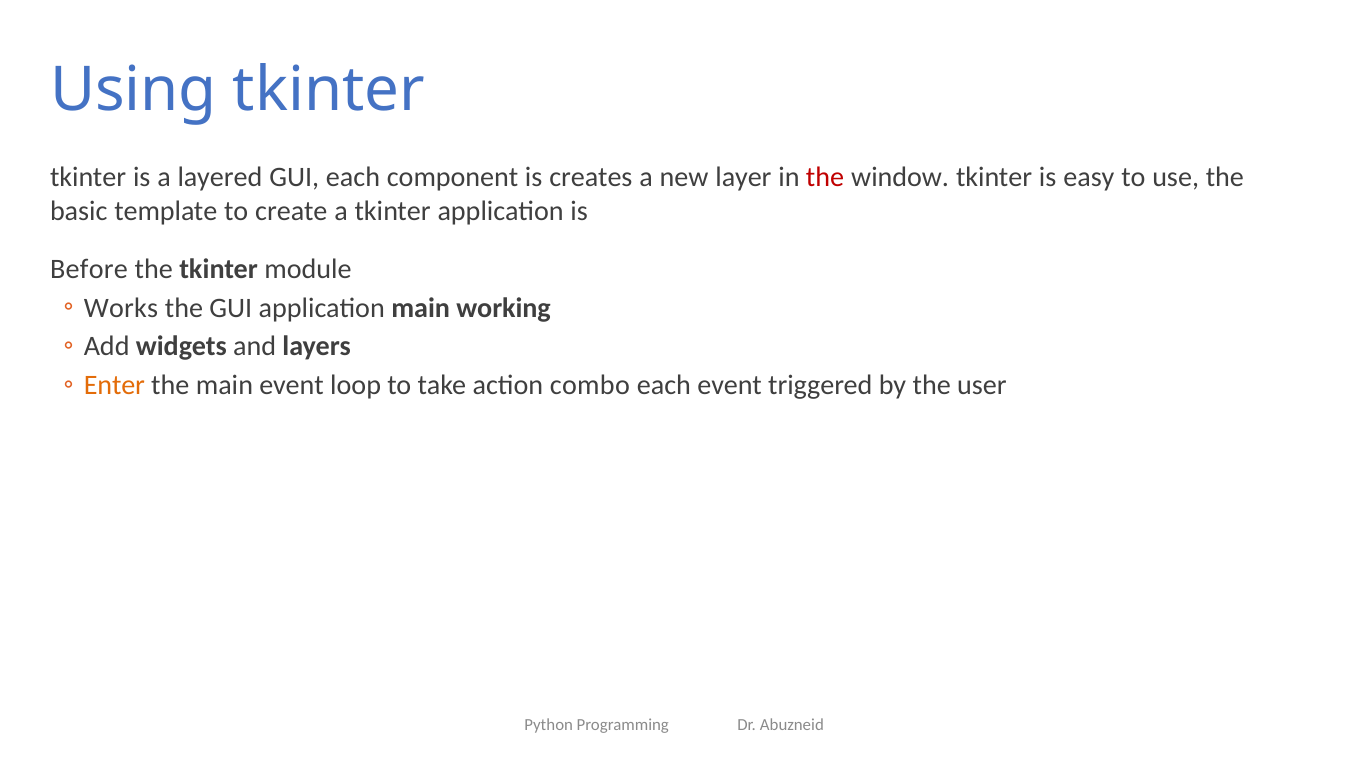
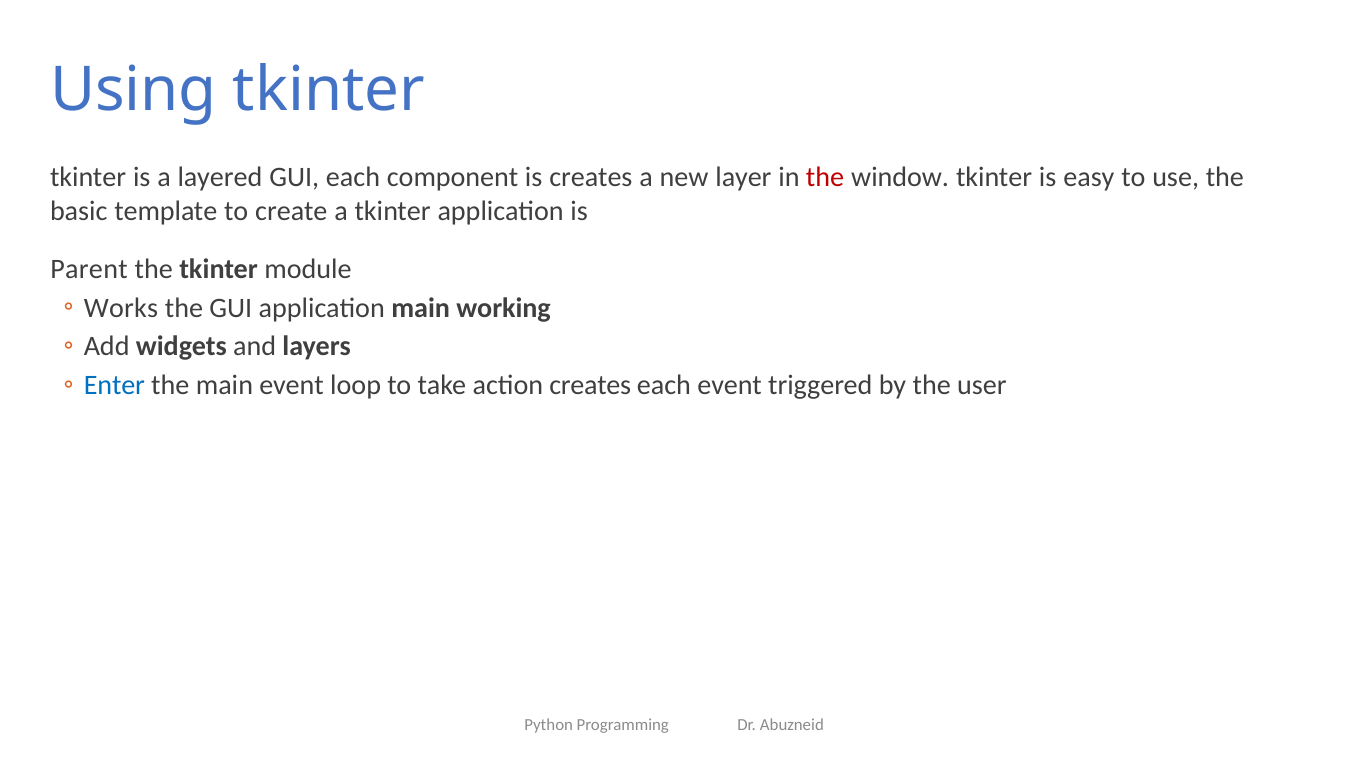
Before: Before -> Parent
Enter colour: orange -> blue
action combo: combo -> creates
